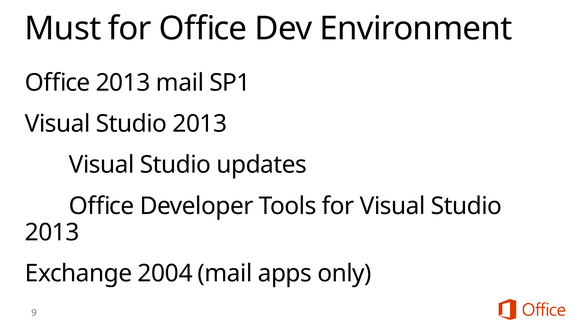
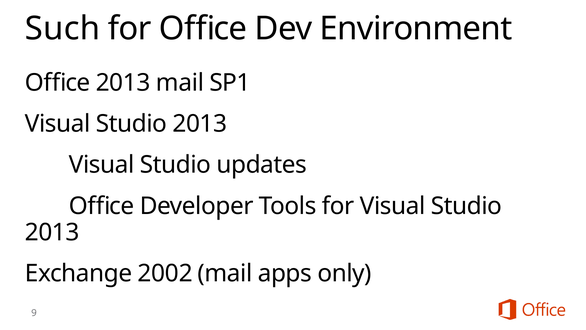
Must: Must -> Such
2004: 2004 -> 2002
